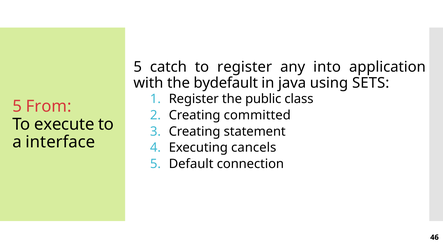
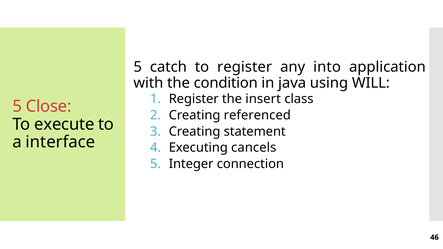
bydefault: bydefault -> condition
SETS: SETS -> WILL
public: public -> insert
From: From -> Close
committed: committed -> referenced
Default: Default -> Integer
